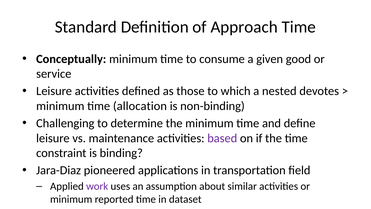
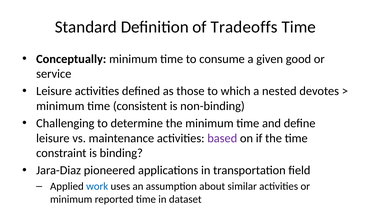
Approach: Approach -> Tradeoffs
allocation: allocation -> consistent
work colour: purple -> blue
